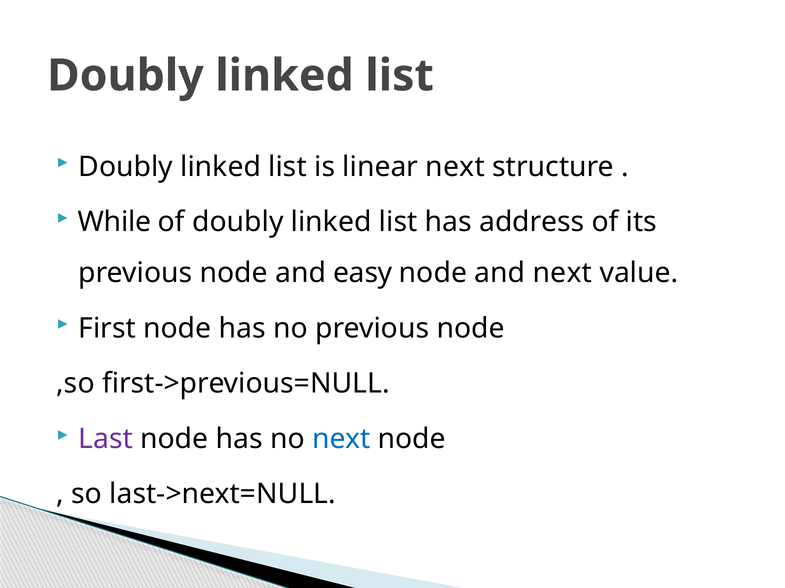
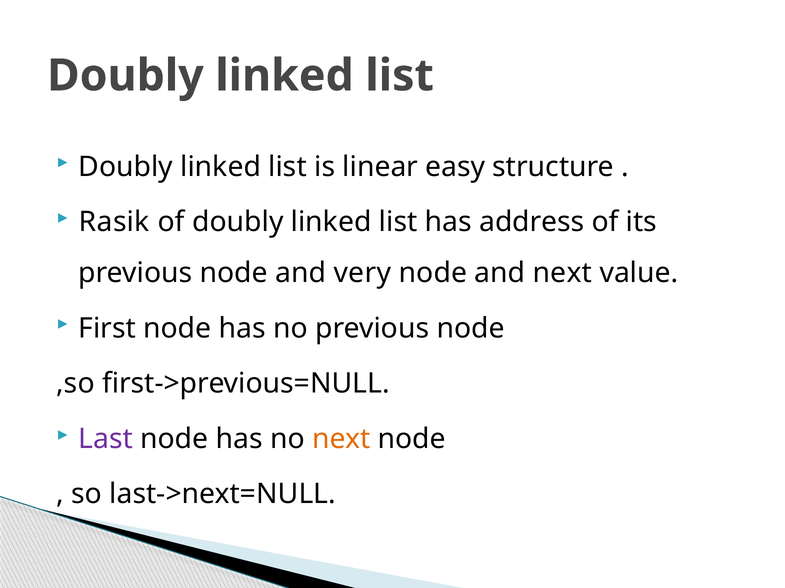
linear next: next -> easy
While: While -> Rasik
easy: easy -> very
next at (341, 439) colour: blue -> orange
